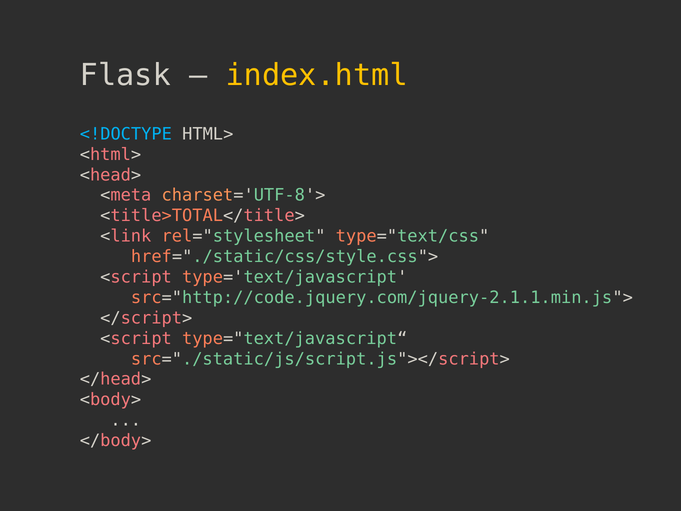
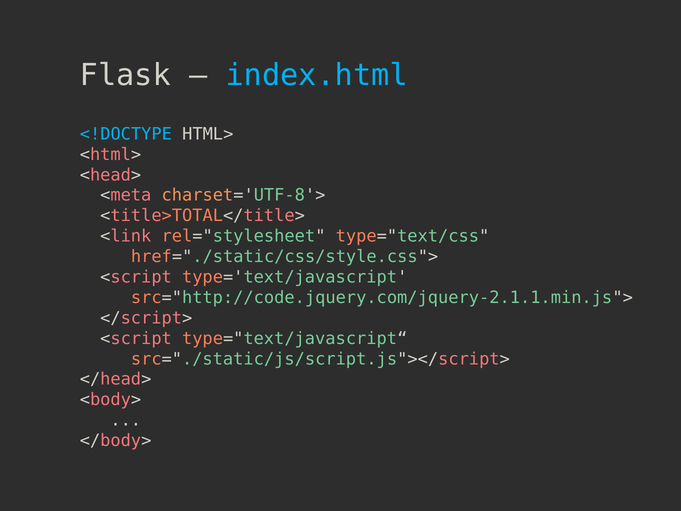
index.html colour: yellow -> light blue
